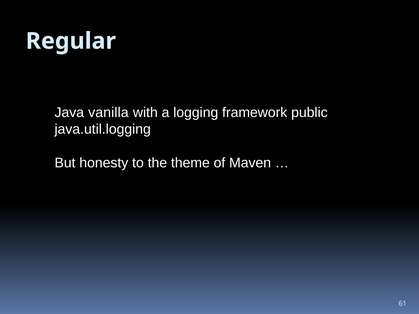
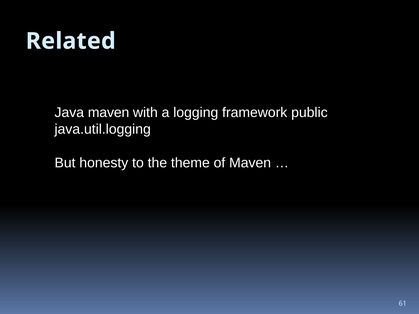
Regular: Regular -> Related
Java vanilla: vanilla -> maven
